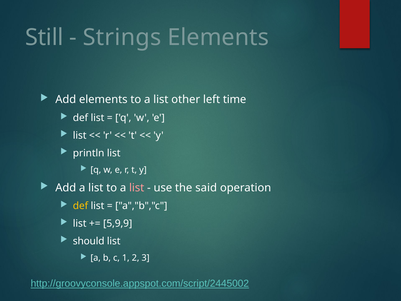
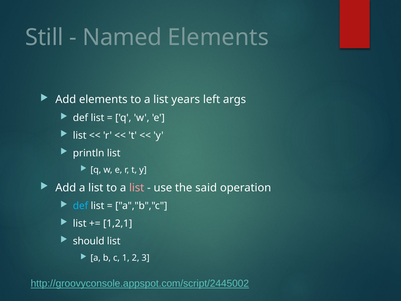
Strings: Strings -> Named
other: other -> years
time: time -> args
def at (81, 206) colour: yellow -> light blue
5,9,9: 5,9,9 -> 1,2,1
